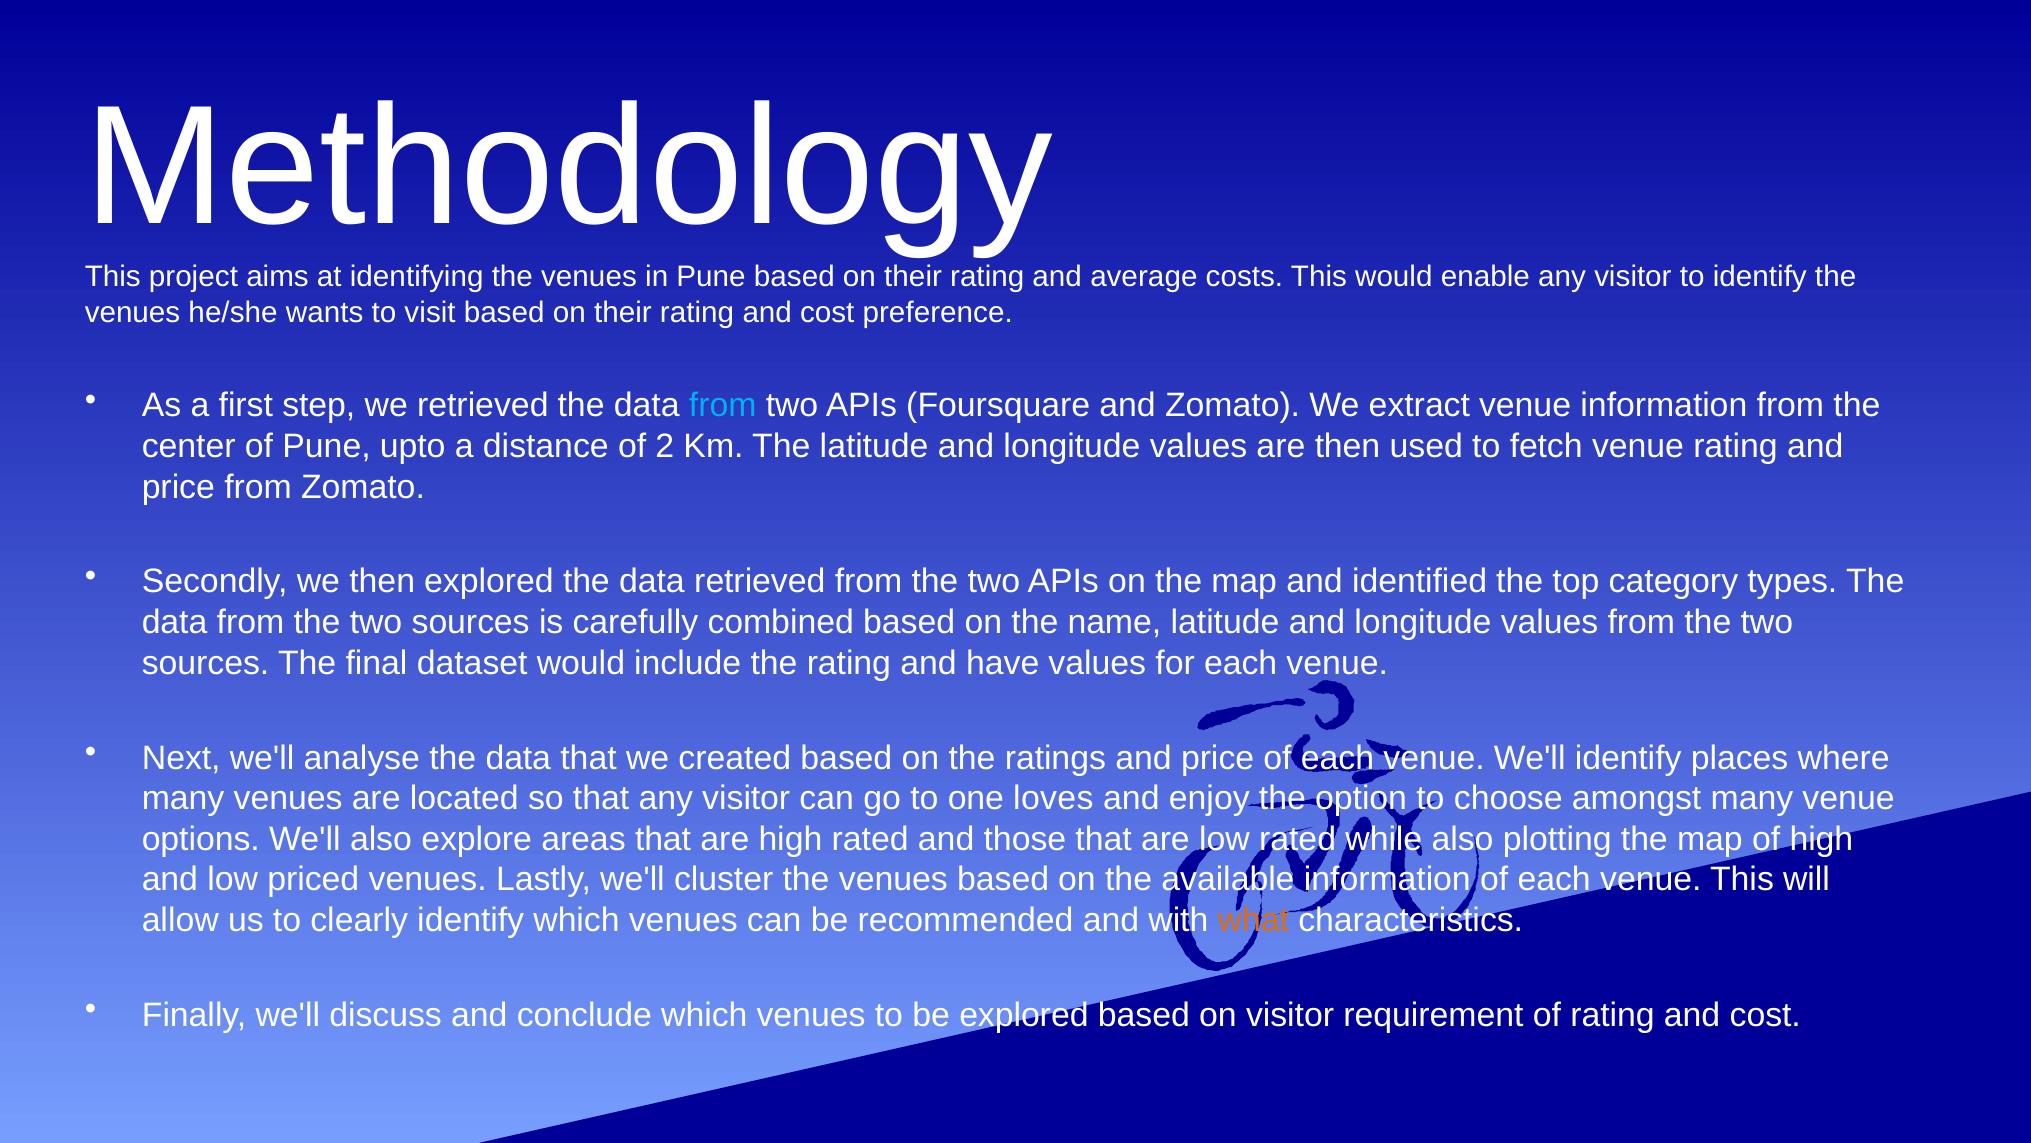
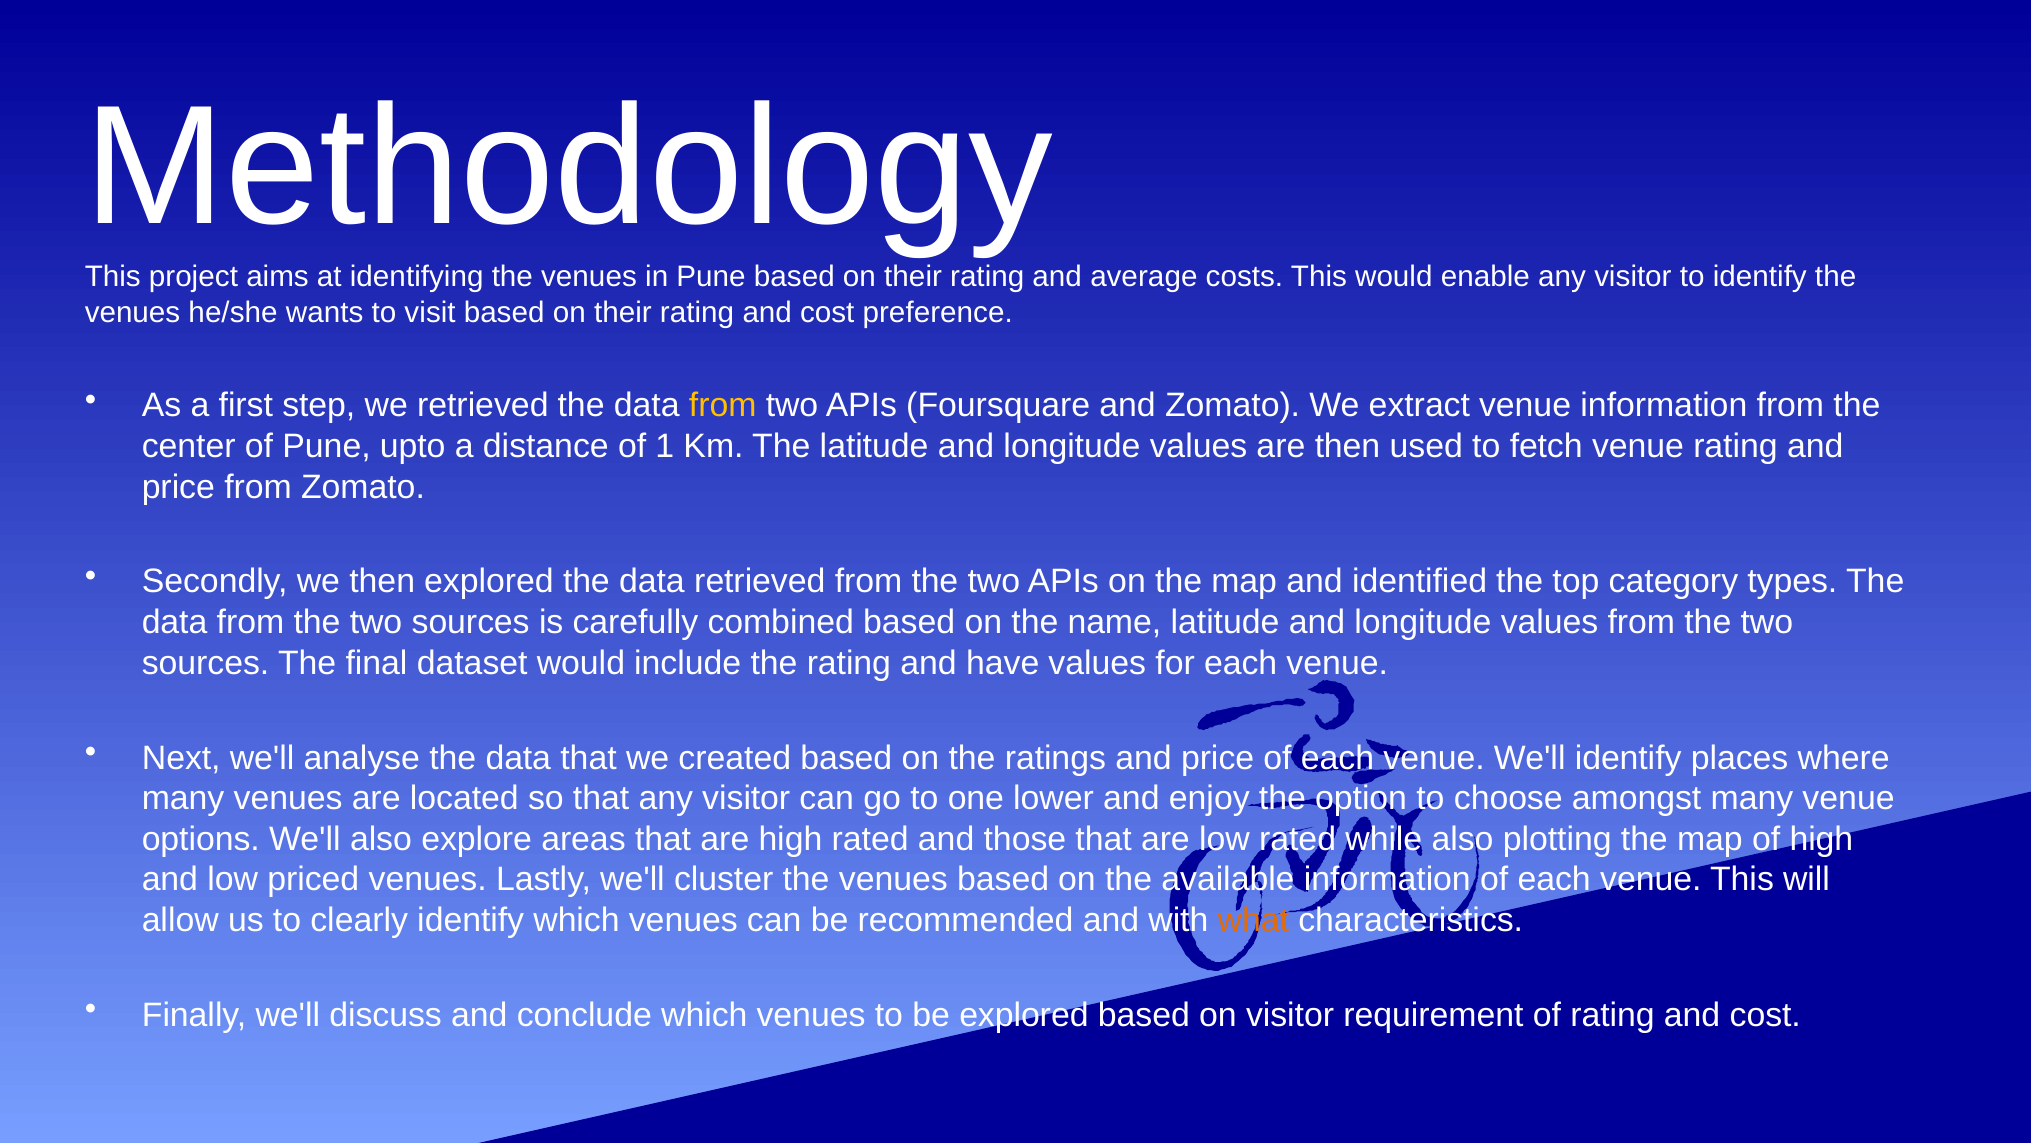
from at (723, 406) colour: light blue -> yellow
2: 2 -> 1
loves: loves -> lower
